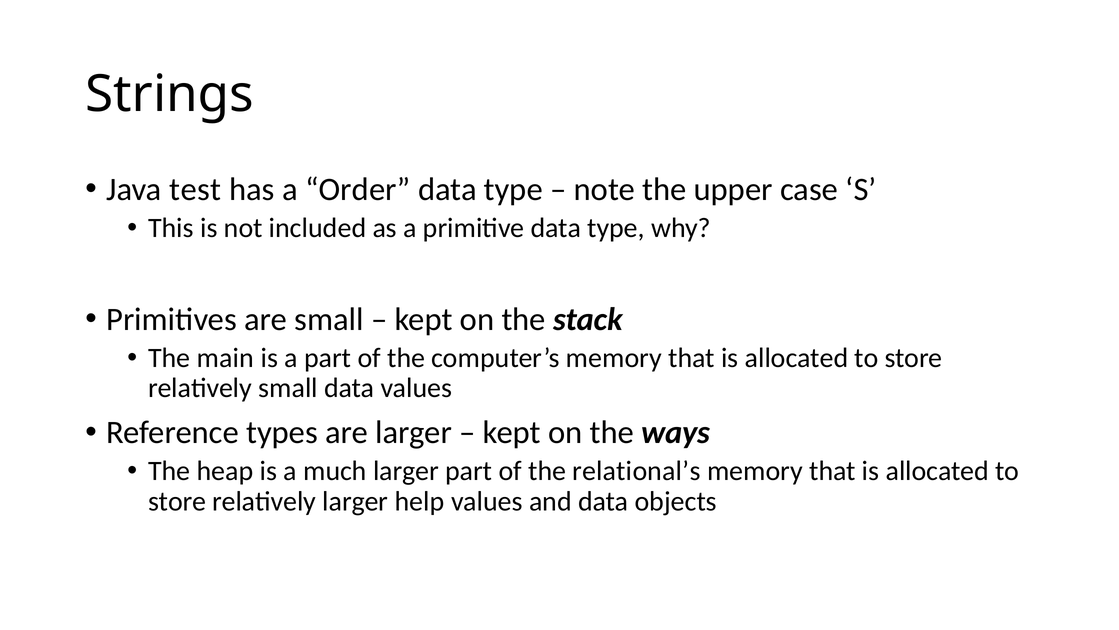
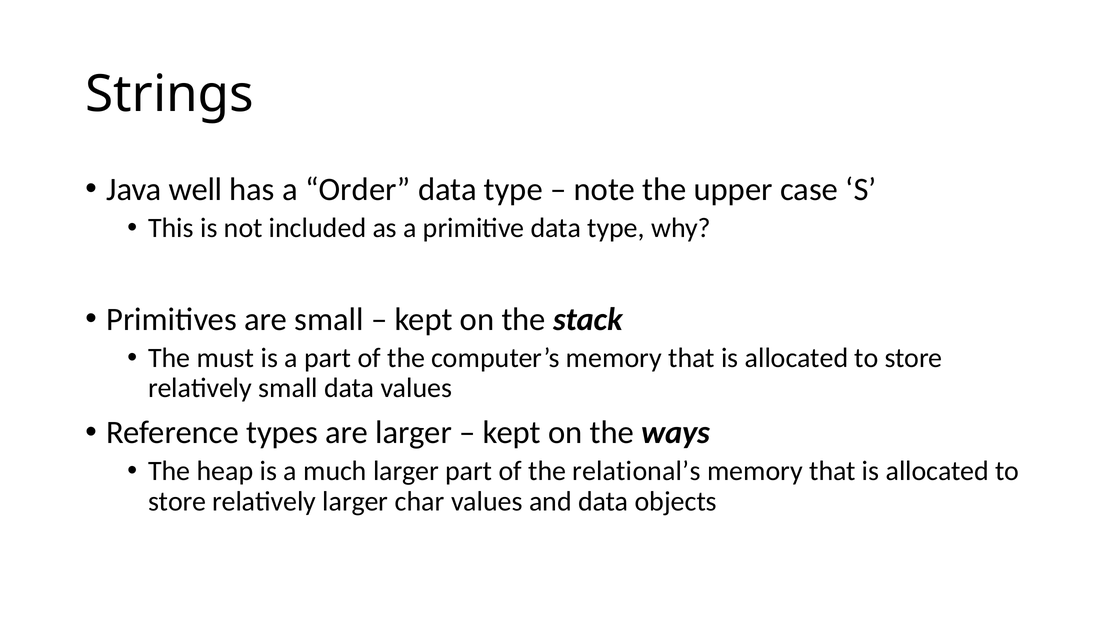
test: test -> well
main: main -> must
help: help -> char
